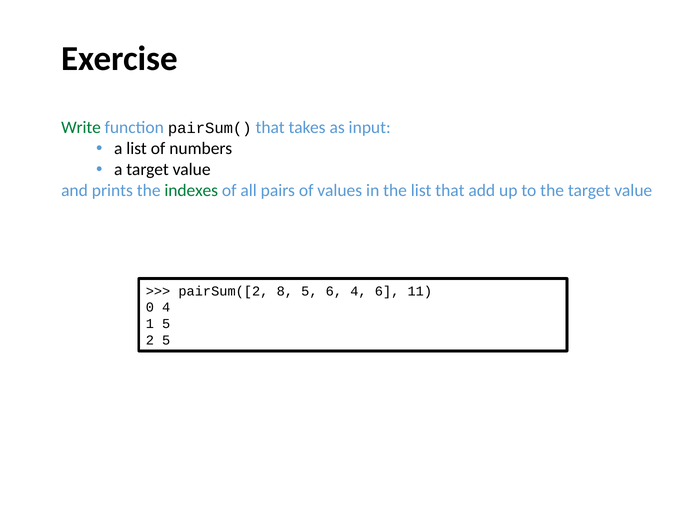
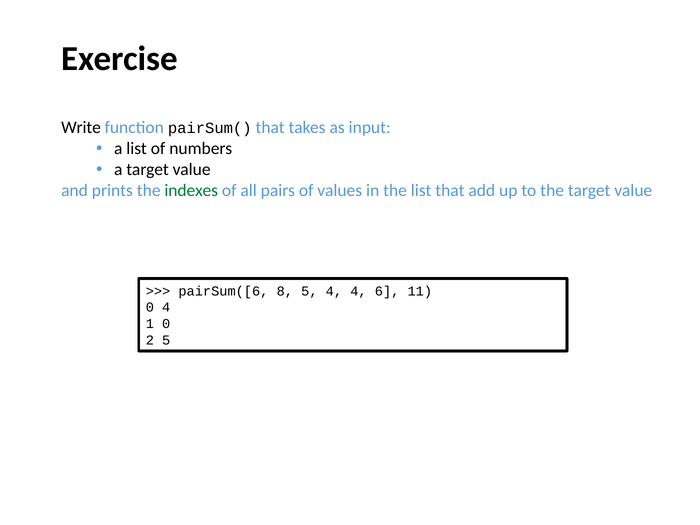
Write colour: green -> black
pairSum([2: pairSum([2 -> pairSum([6
5 6: 6 -> 4
1 5: 5 -> 0
